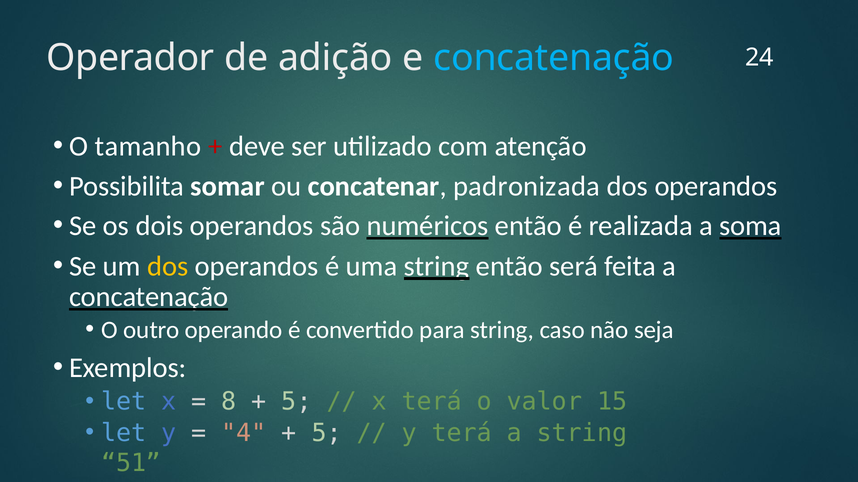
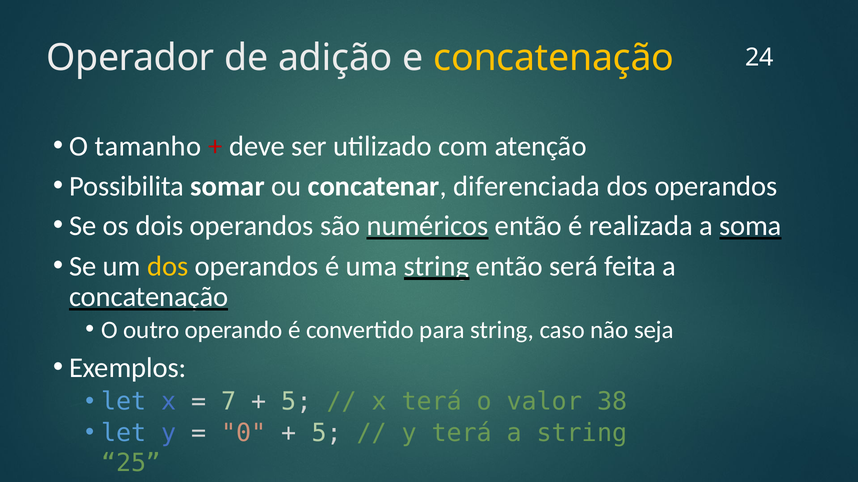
concatenação at (554, 58) colour: light blue -> yellow
padronizada: padronizada -> diferenciada
8: 8 -> 7
15: 15 -> 38
4: 4 -> 0
51: 51 -> 25
